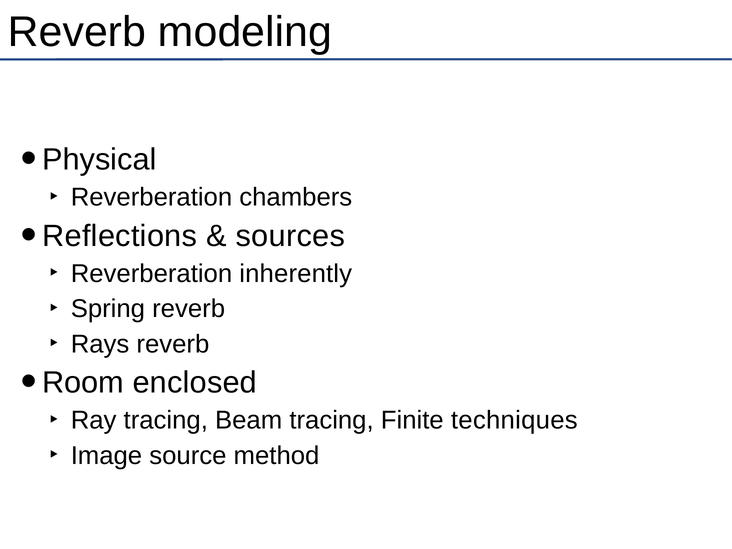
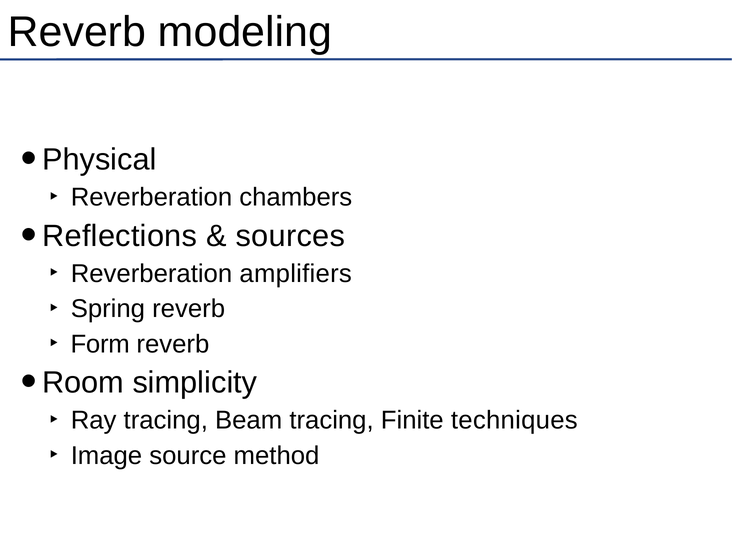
inherently: inherently -> amplifiers
Rays: Rays -> Form
enclosed: enclosed -> simplicity
